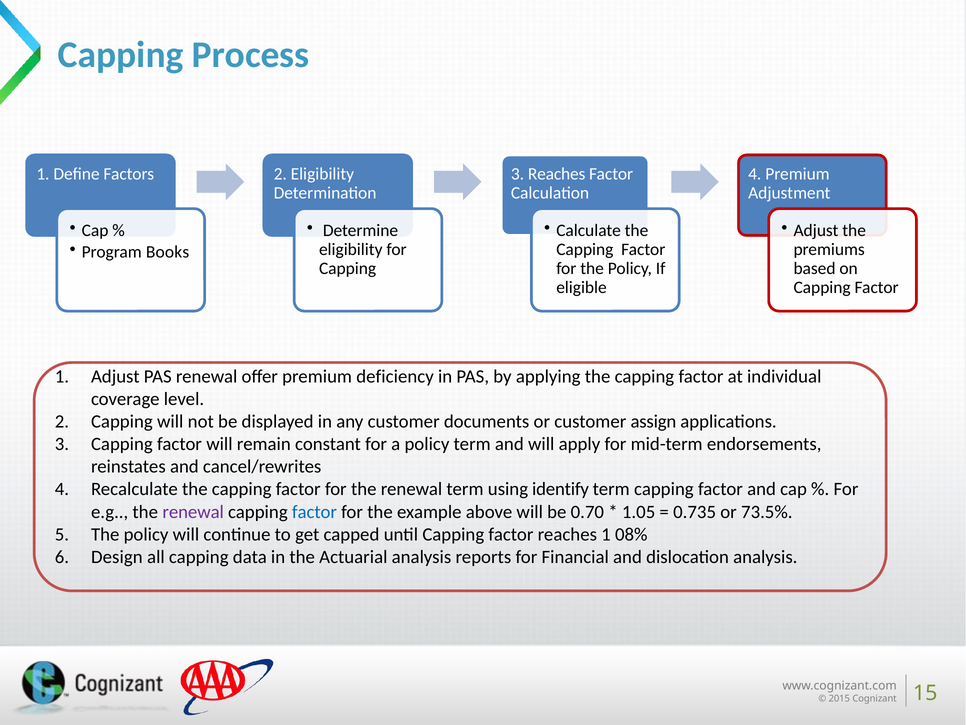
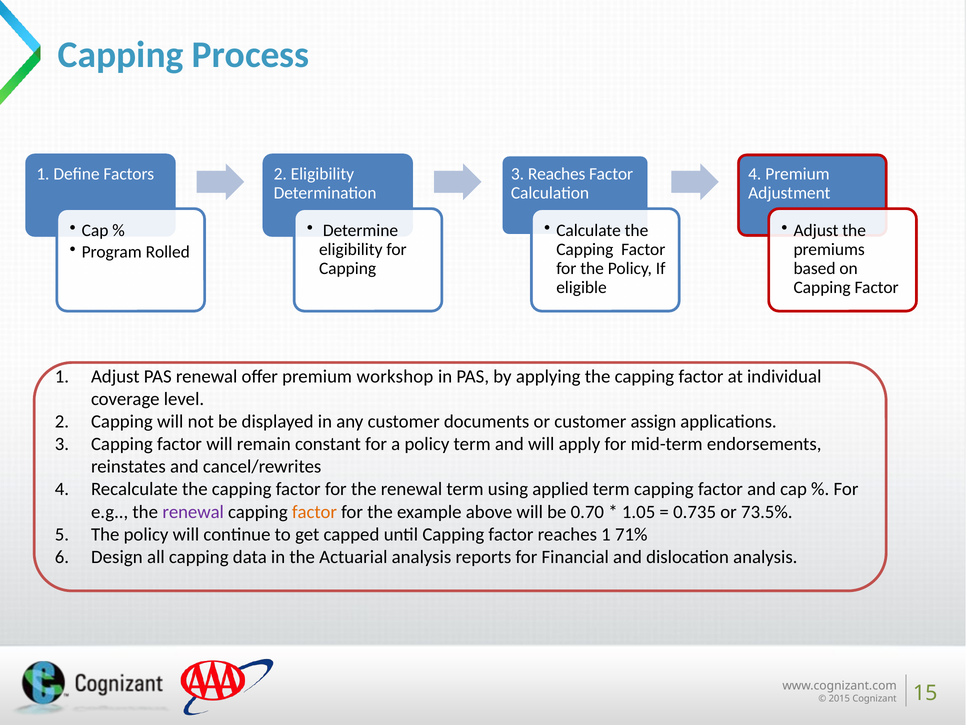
Books: Books -> Rolled
deficiency: deficiency -> workshop
identify: identify -> applied
factor at (314, 511) colour: blue -> orange
08%: 08% -> 71%
